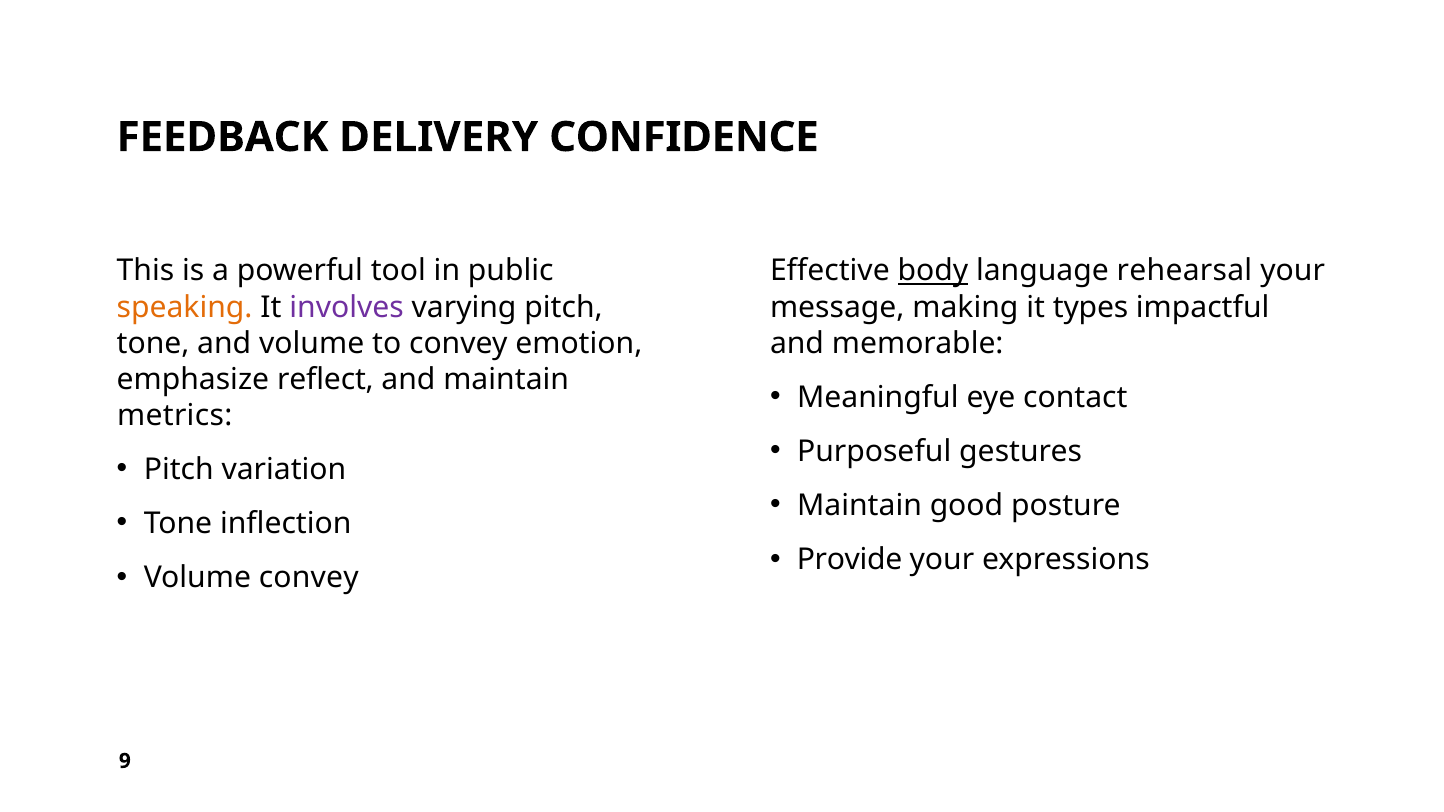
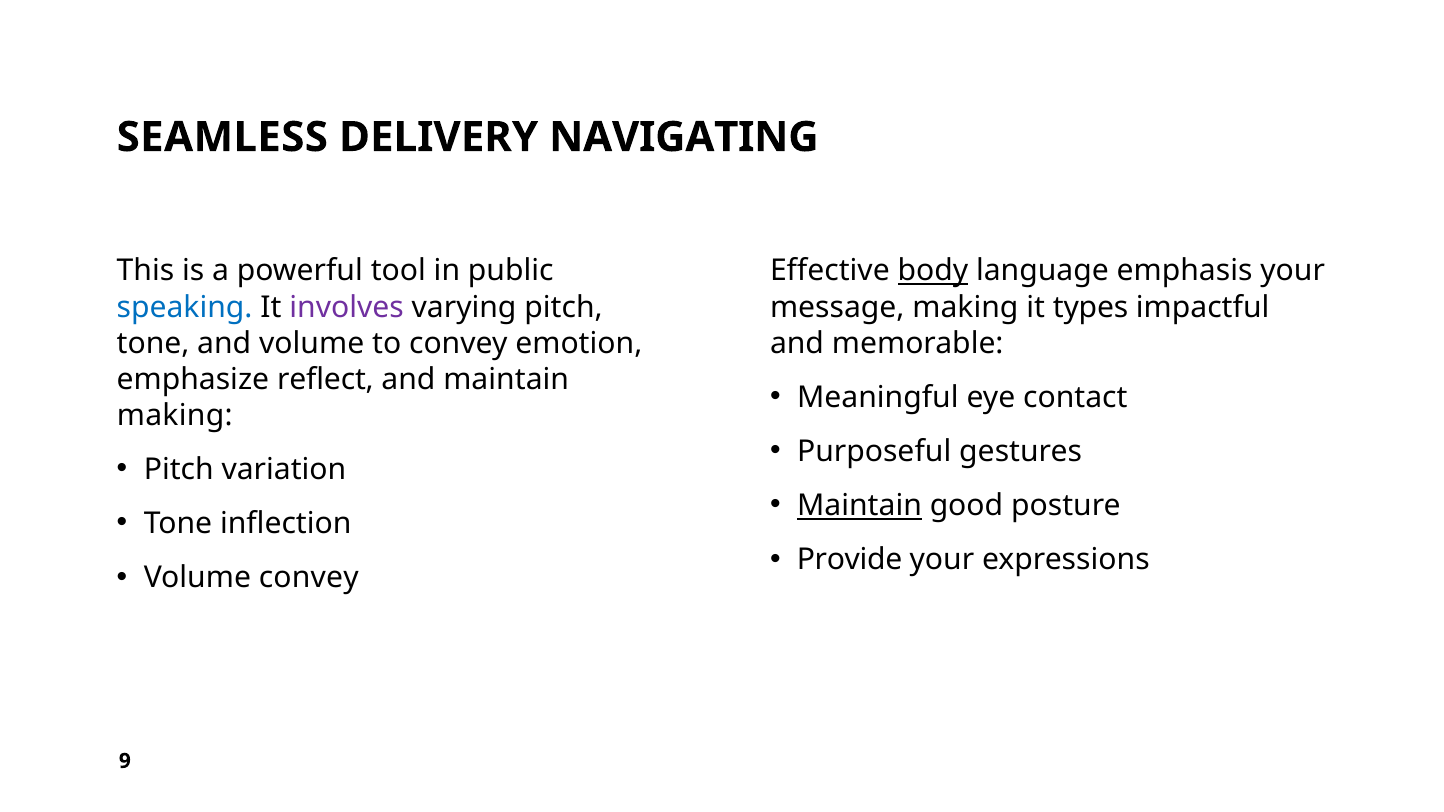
FEEDBACK: FEEDBACK -> SEAMLESS
CONFIDENCE: CONFIDENCE -> NAVIGATING
rehearsal: rehearsal -> emphasis
speaking colour: orange -> blue
metrics at (175, 416): metrics -> making
Maintain at (860, 506) underline: none -> present
